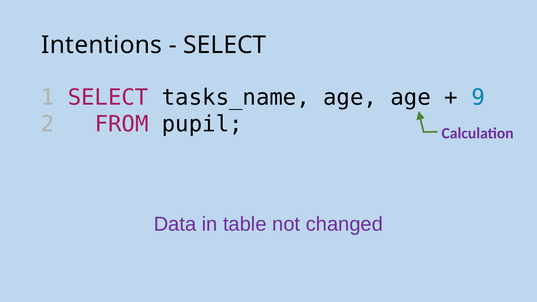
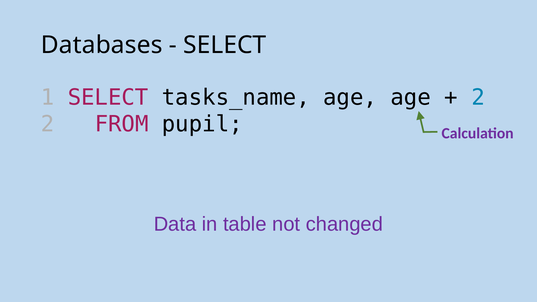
Intentions: Intentions -> Databases
9 at (478, 97): 9 -> 2
